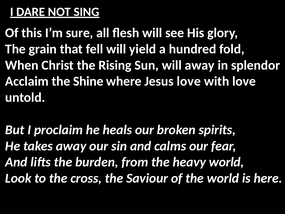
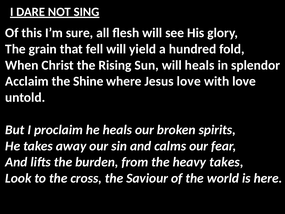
will away: away -> heals
heavy world: world -> takes
